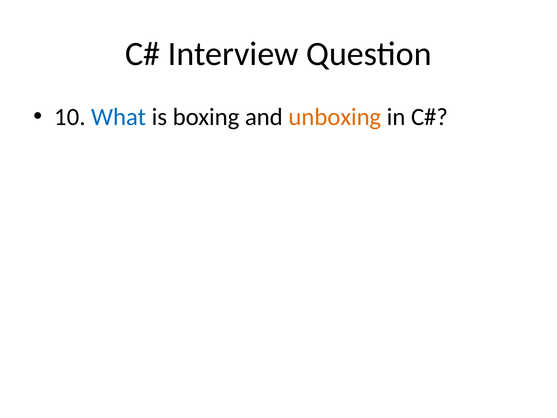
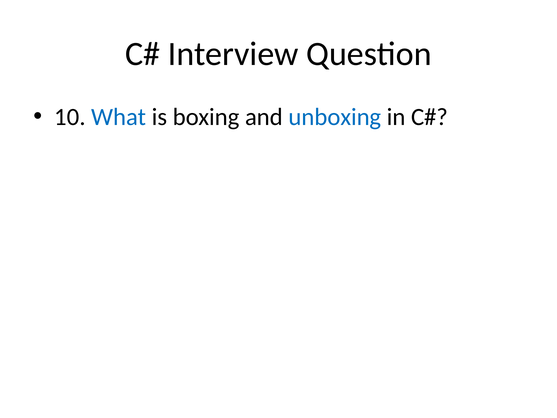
unboxing colour: orange -> blue
